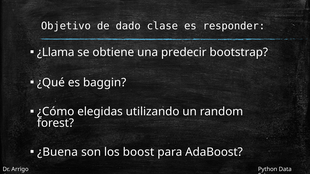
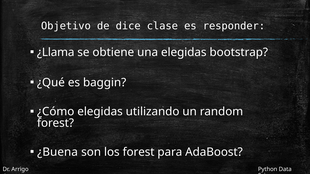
dado: dado -> dice
una predecir: predecir -> elegidas
los boost: boost -> forest
